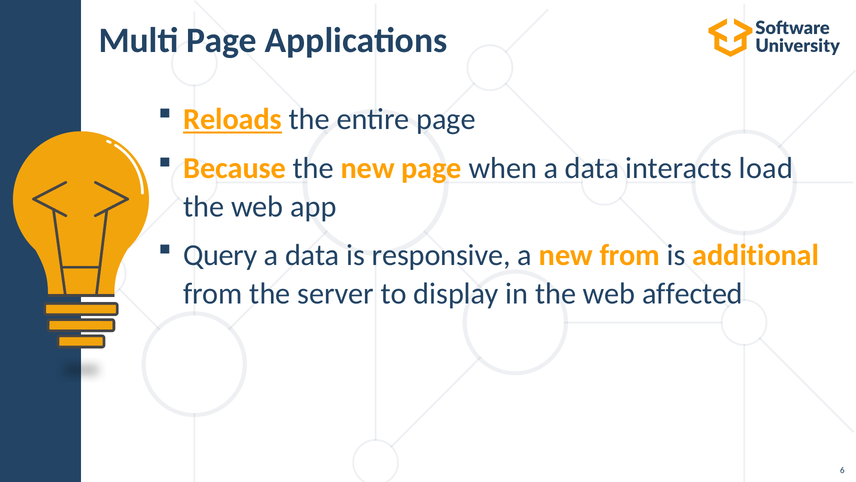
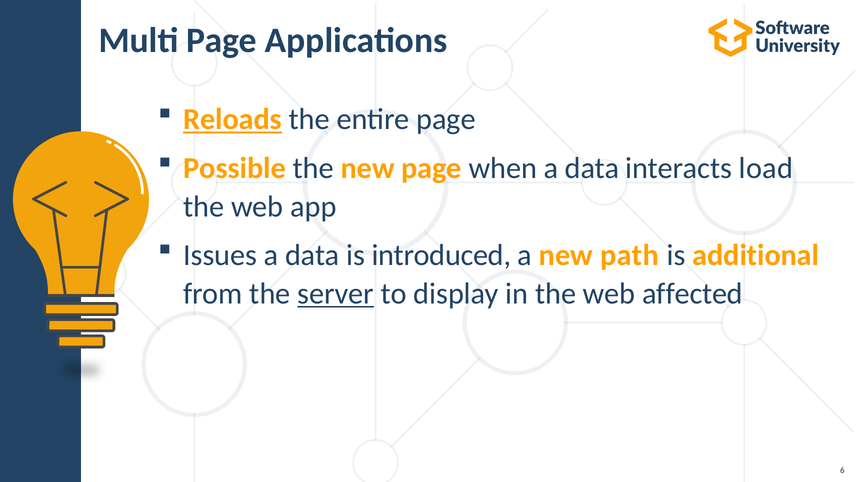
Because: Because -> Possible
Query: Query -> Issues
responsive: responsive -> introduced
new from: from -> path
server underline: none -> present
